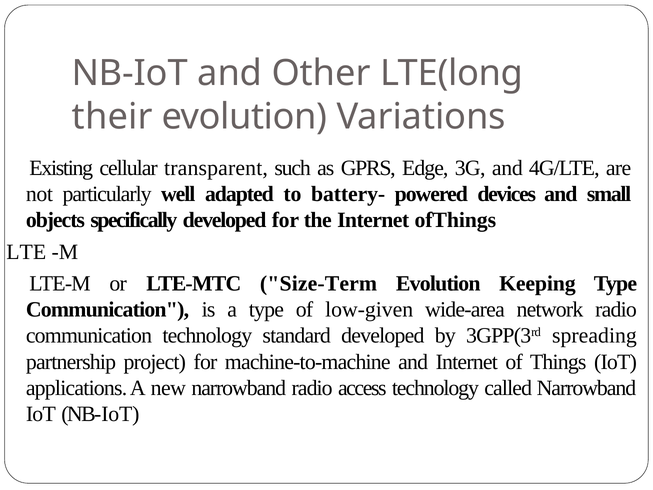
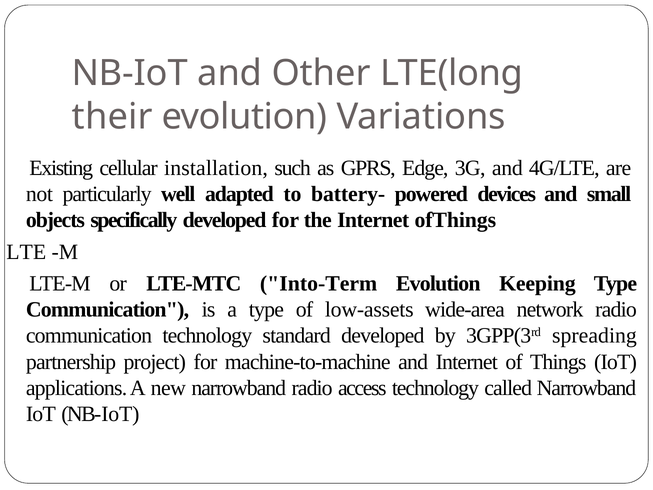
transparent: transparent -> installation
Size-Term: Size-Term -> Into-Term
low-given: low-given -> low-assets
